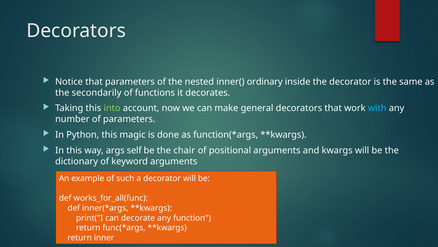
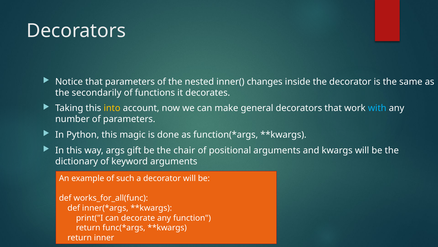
ordinary: ordinary -> changes
into colour: light green -> yellow
self: self -> gift
